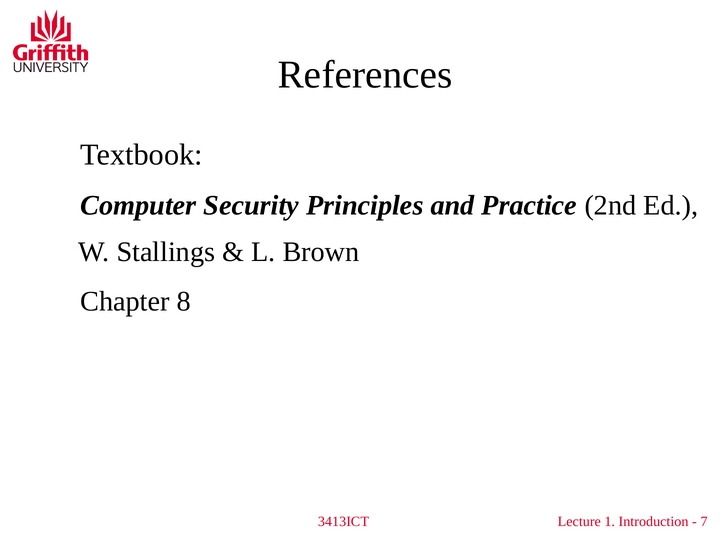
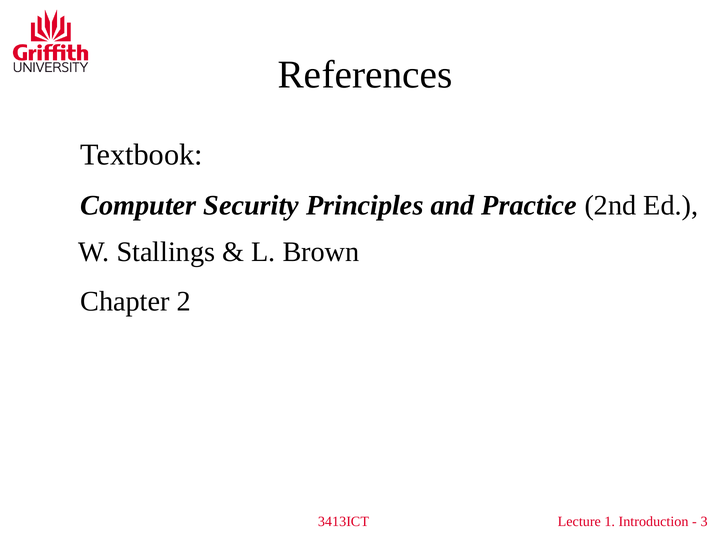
8: 8 -> 2
7: 7 -> 3
